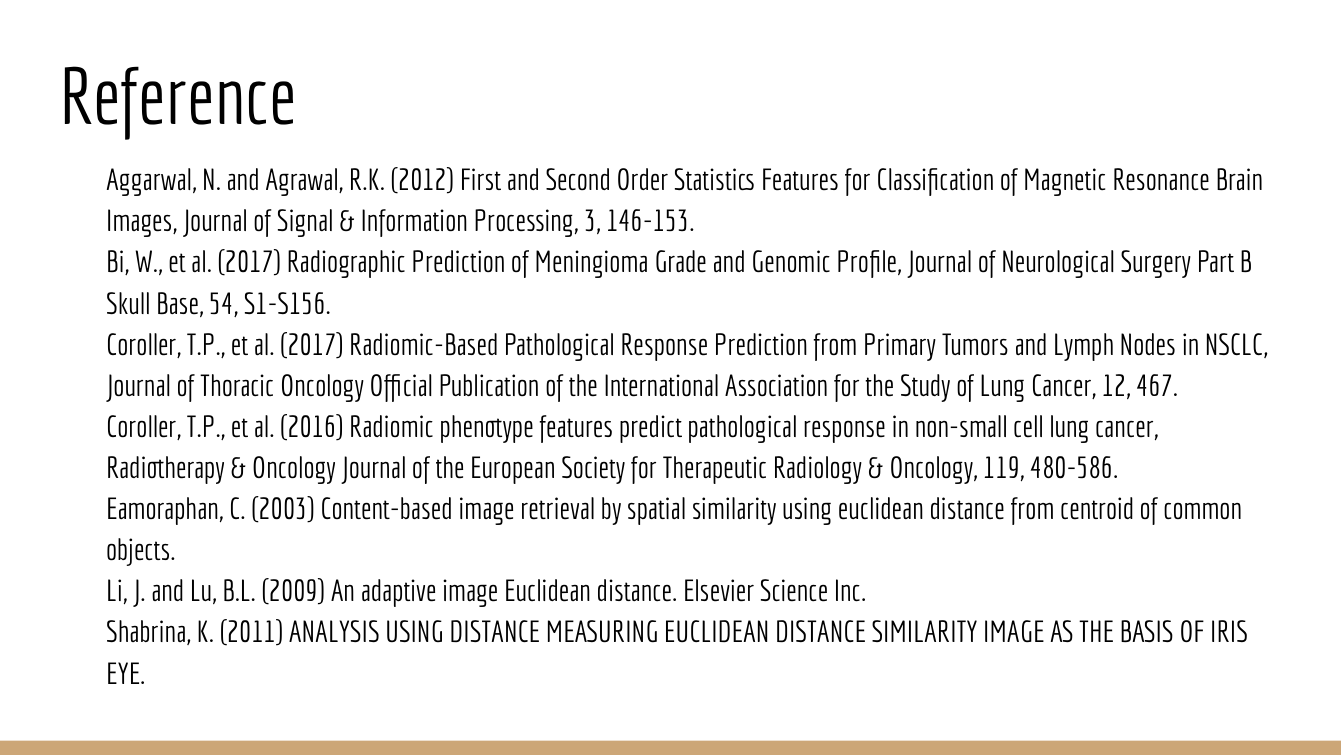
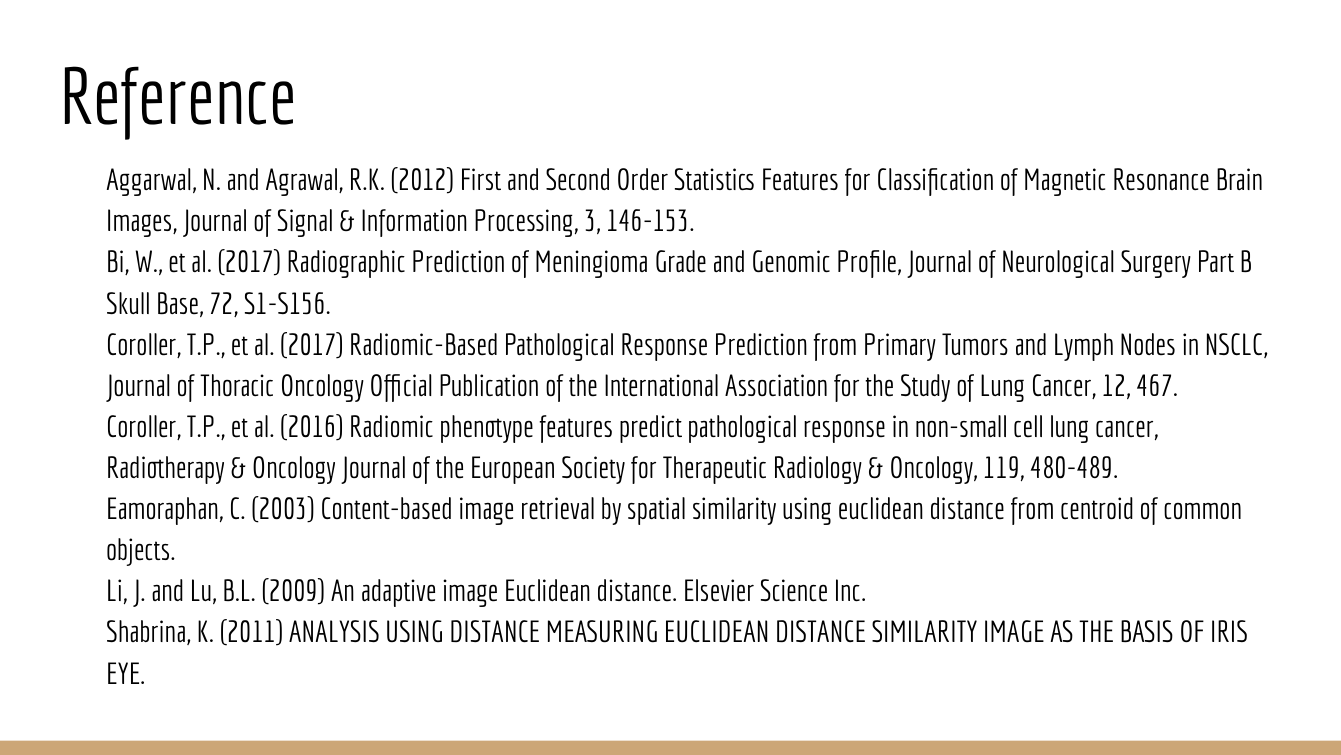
54: 54 -> 72
480-586: 480-586 -> 480-489
